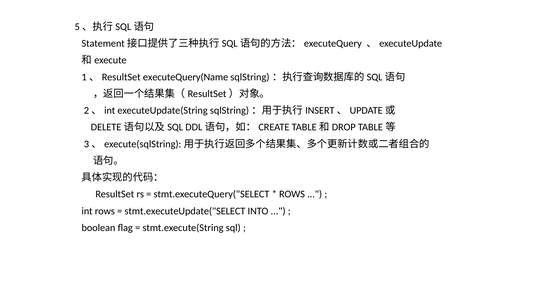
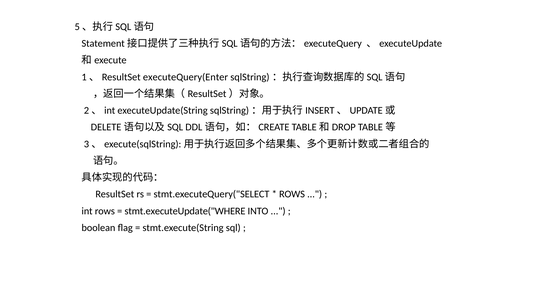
executeQuery(Name: executeQuery(Name -> executeQuery(Enter
stmt.executeUpdate("SELECT: stmt.executeUpdate("SELECT -> stmt.executeUpdate("WHERE
